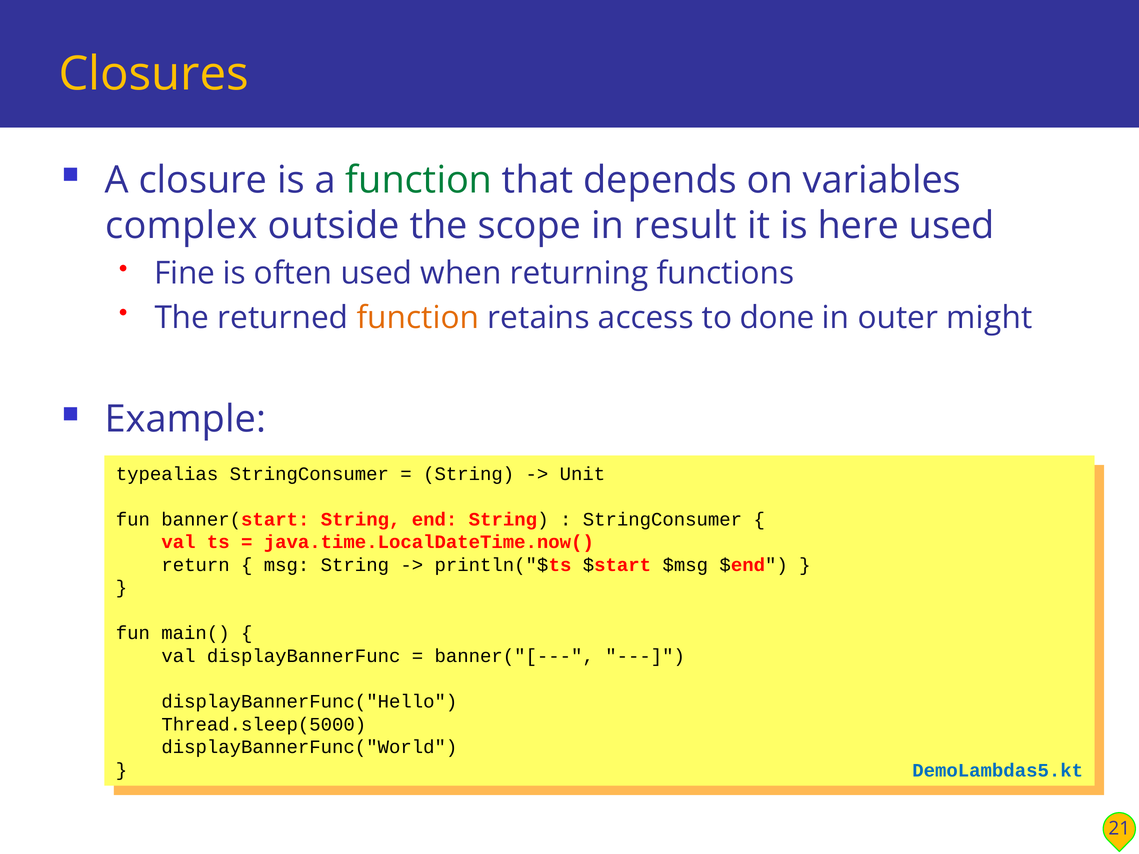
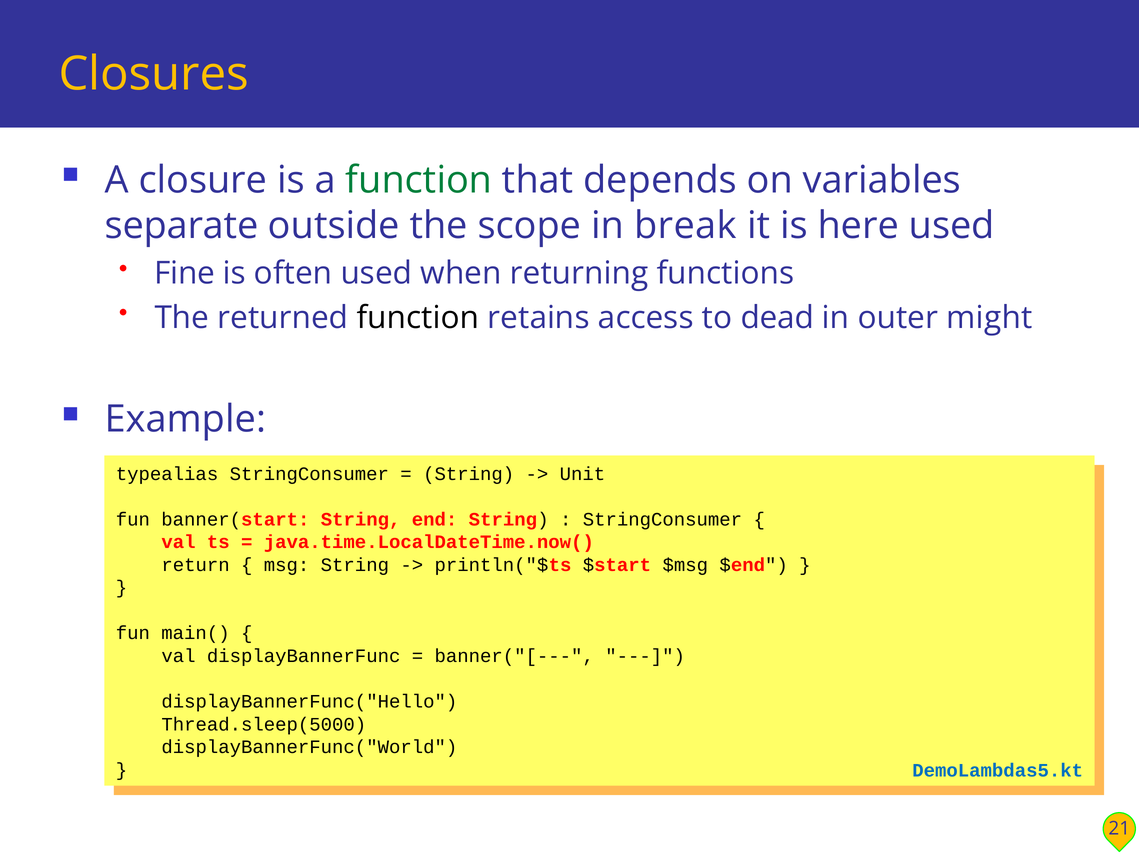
complex: complex -> separate
result: result -> break
function at (418, 318) colour: orange -> black
done: done -> dead
